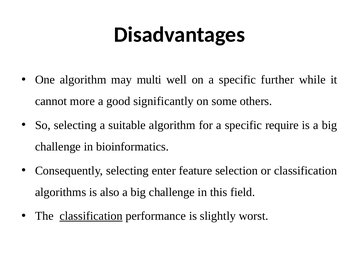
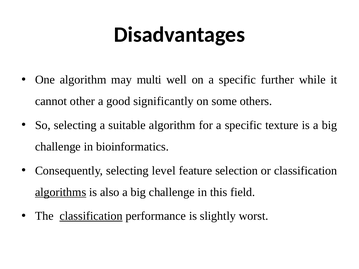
more: more -> other
require: require -> texture
enter: enter -> level
algorithms underline: none -> present
